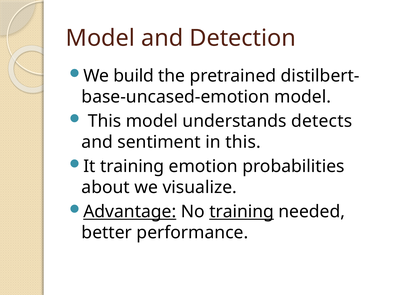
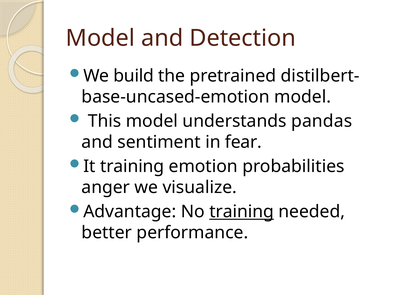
detects: detects -> pandas
in this: this -> fear
about: about -> anger
Advantage underline: present -> none
